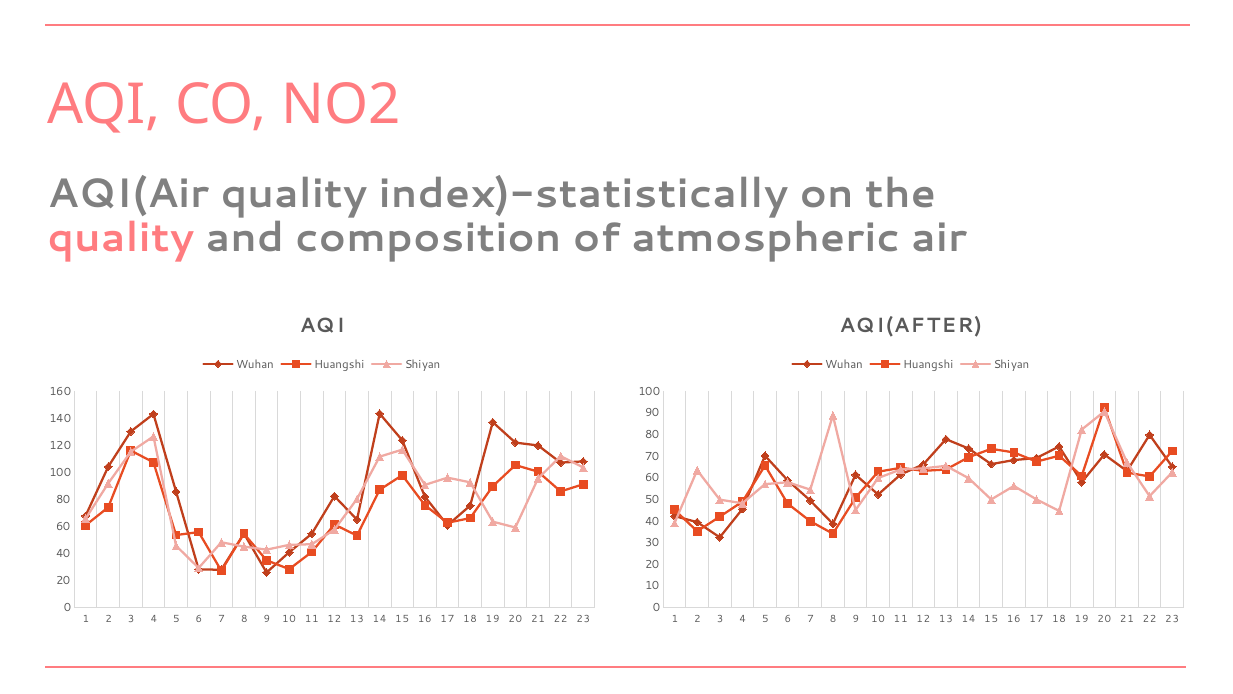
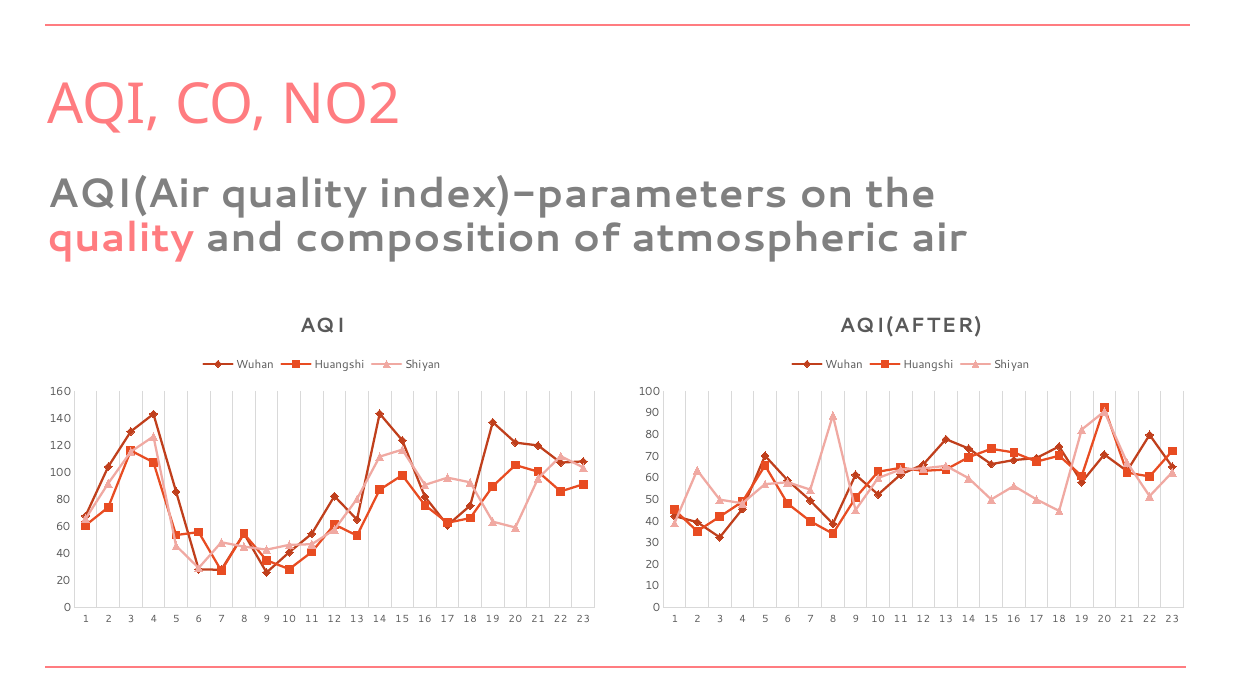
index)-statistically: index)-statistically -> index)-parameters
